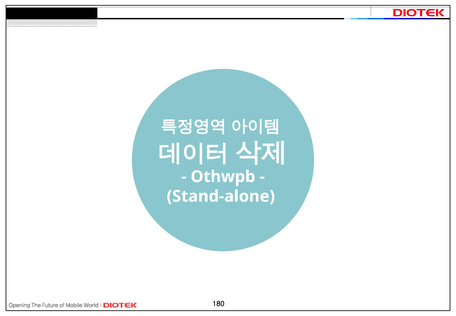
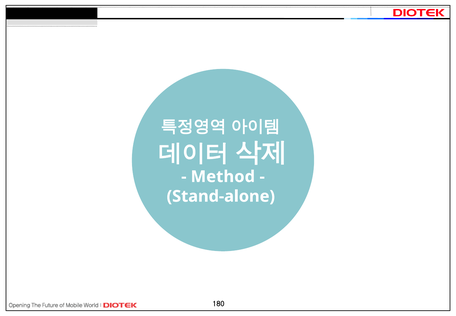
Othwpb: Othwpb -> Method
